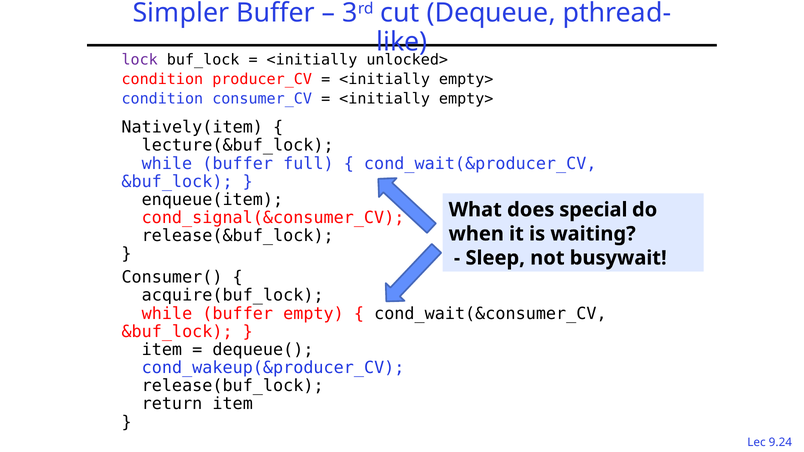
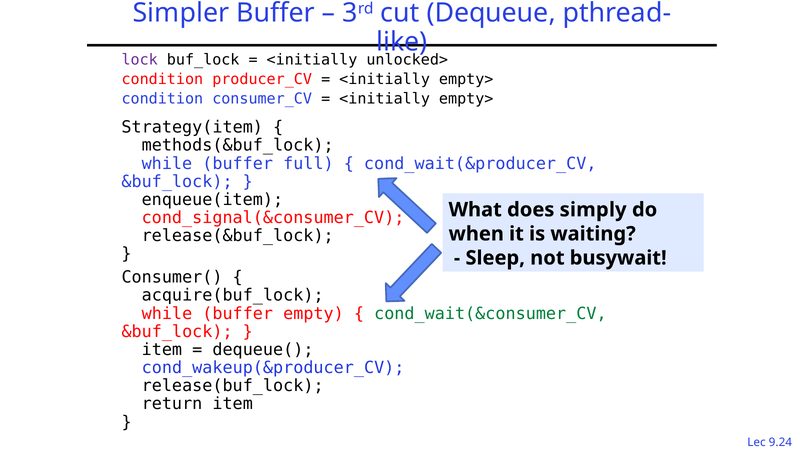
Natively(item: Natively(item -> Strategy(item
lecture(&buf_lock: lecture(&buf_lock -> methods(&buf_lock
special: special -> simply
cond_wait(&consumer_CV colour: black -> green
